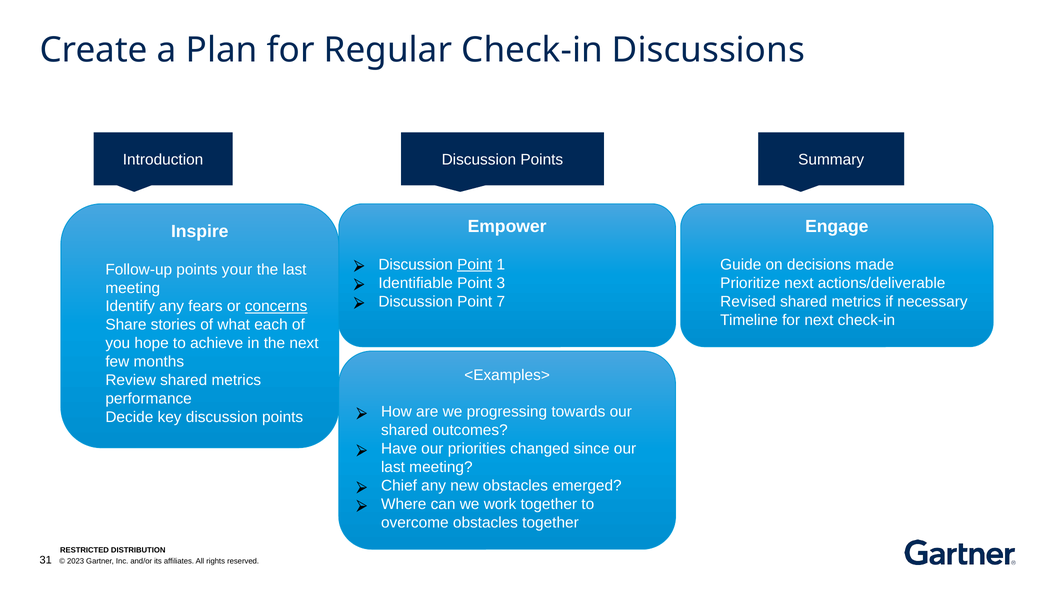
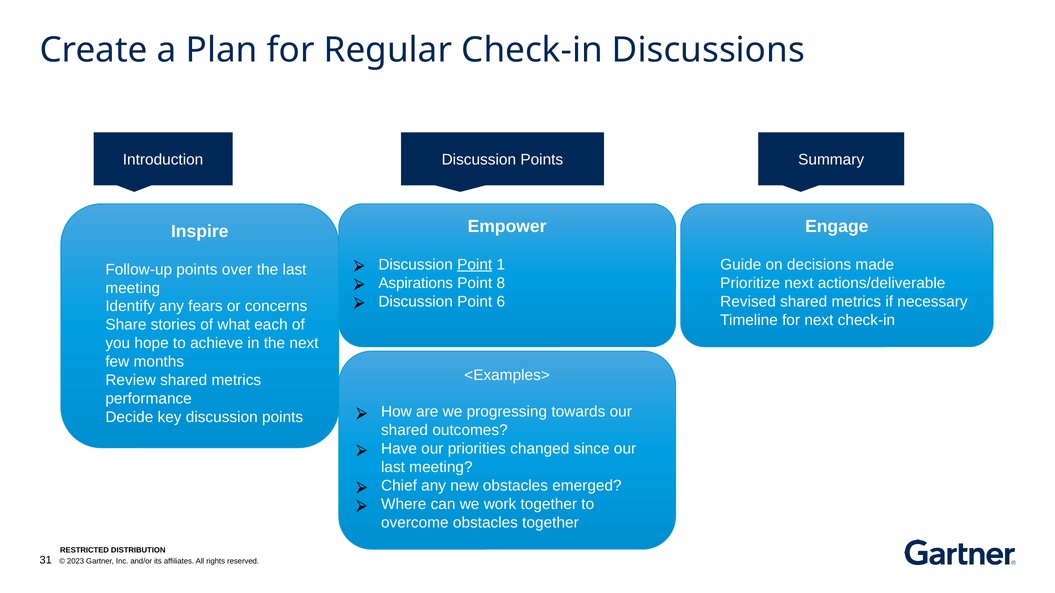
your: your -> over
Identifiable: Identifiable -> Aspirations
3: 3 -> 8
7: 7 -> 6
concerns underline: present -> none
